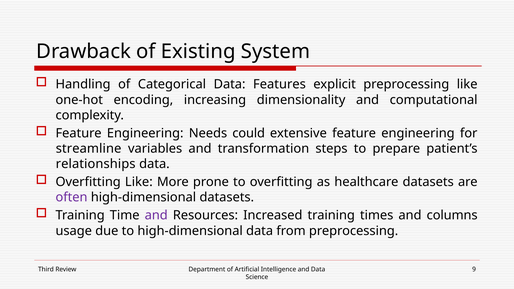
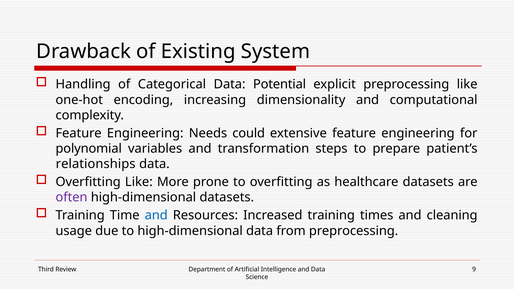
Features: Features -> Potential
streamline: streamline -> polynomial
and at (156, 215) colour: purple -> blue
columns: columns -> cleaning
